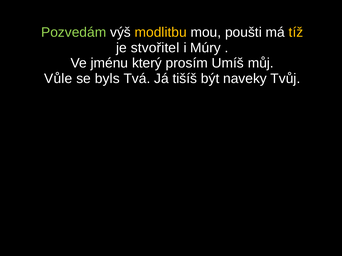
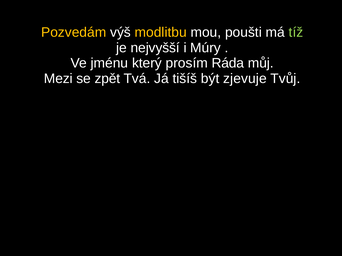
Pozvedám colour: light green -> yellow
tíž colour: yellow -> light green
stvořitel: stvořitel -> nejvyšší
Umíš: Umíš -> Ráda
Vůle: Vůle -> Mezi
byls: byls -> zpět
naveky: naveky -> zjevuje
